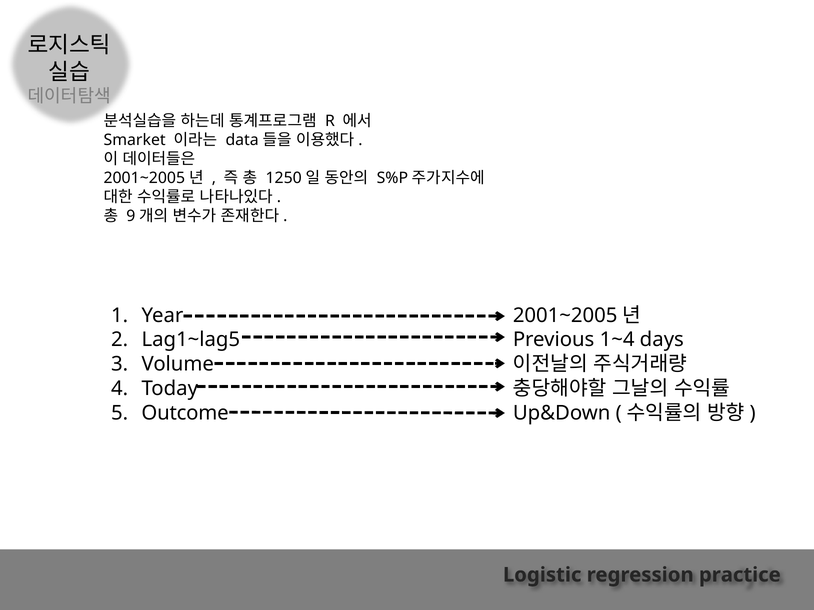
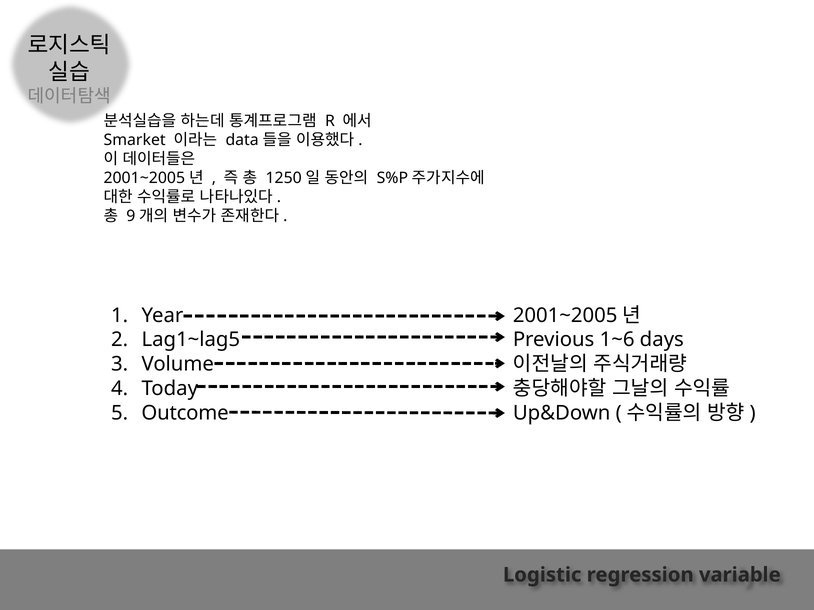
1~4: 1~4 -> 1~6
practice: practice -> variable
